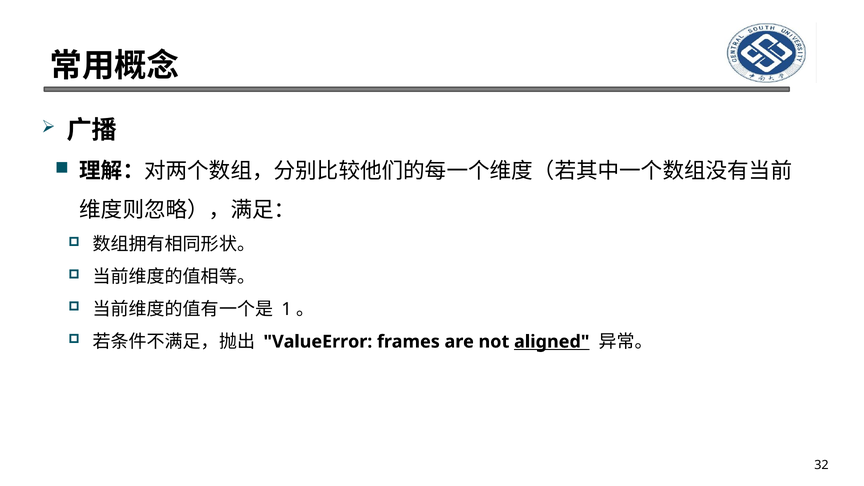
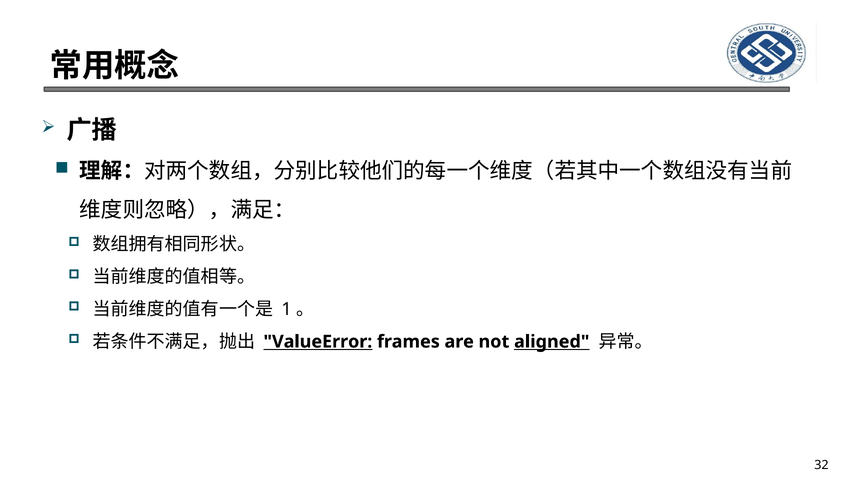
ValueError underline: none -> present
